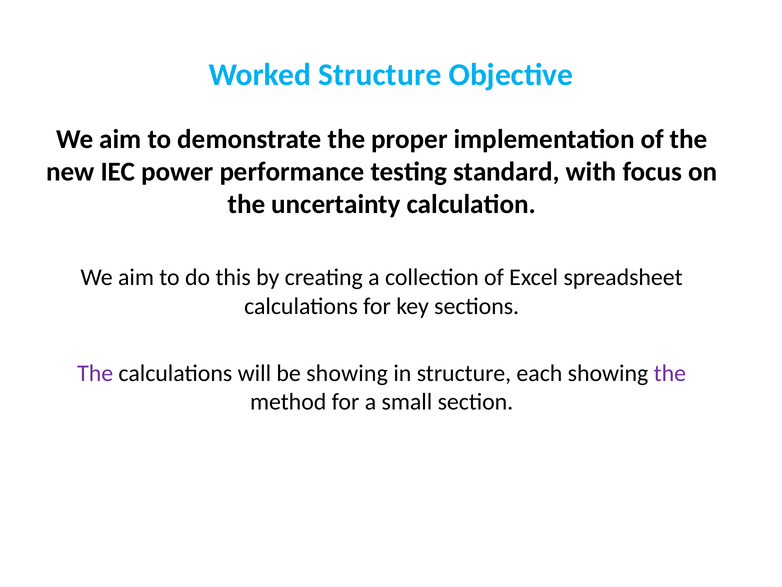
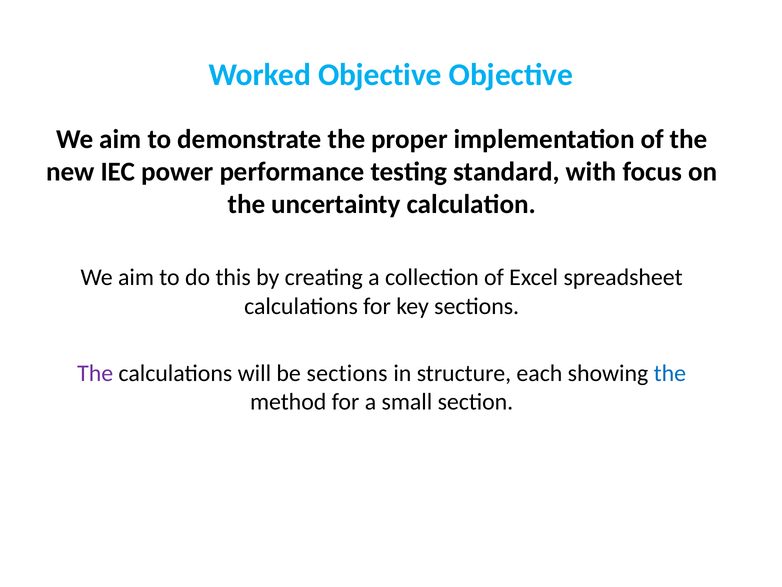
Worked Structure: Structure -> Objective
be showing: showing -> sections
the at (670, 373) colour: purple -> blue
